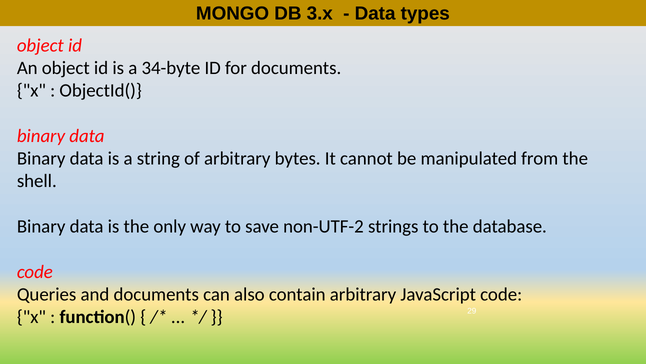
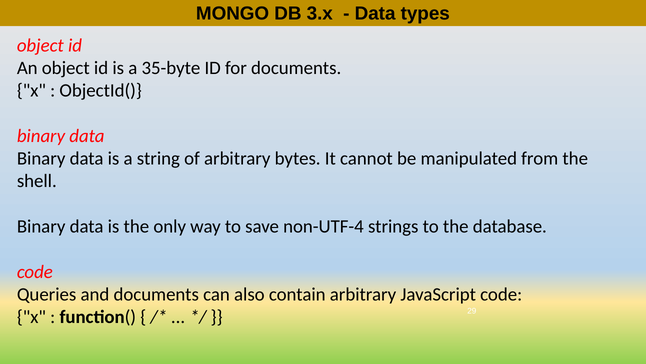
34-byte: 34-byte -> 35-byte
non-UTF-2: non-UTF-2 -> non-UTF-4
